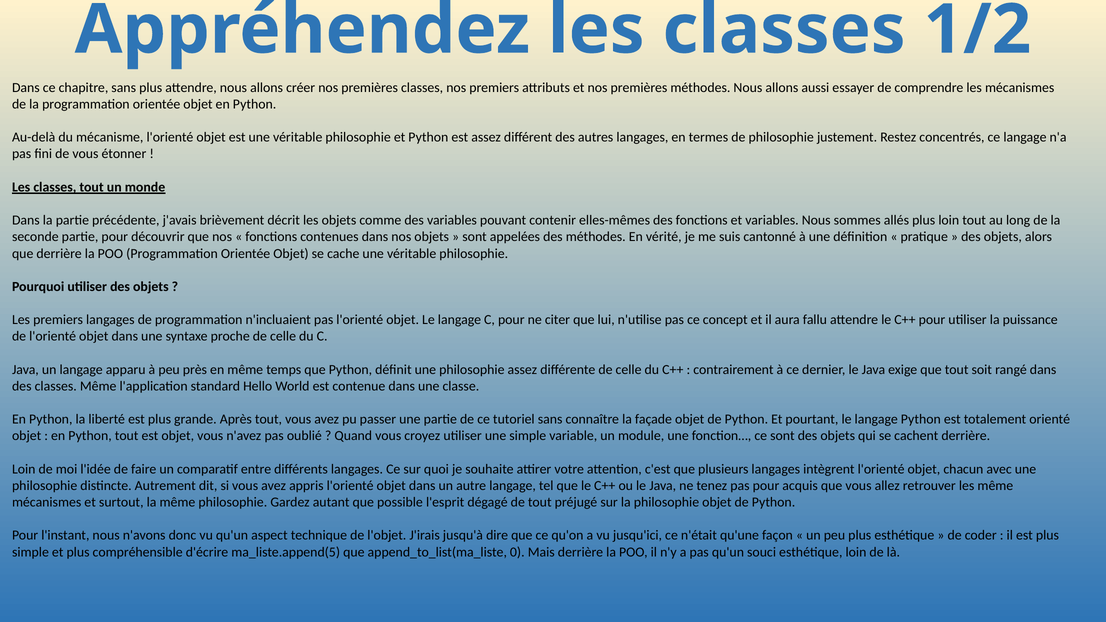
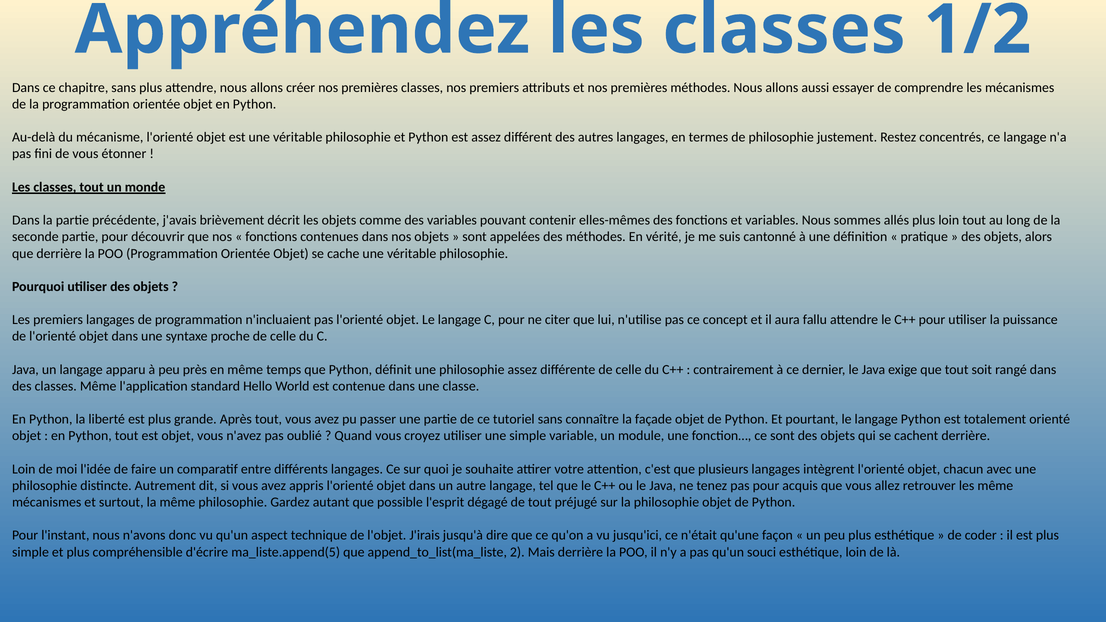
0: 0 -> 2
